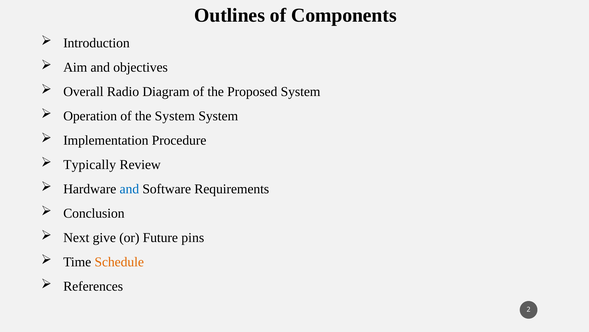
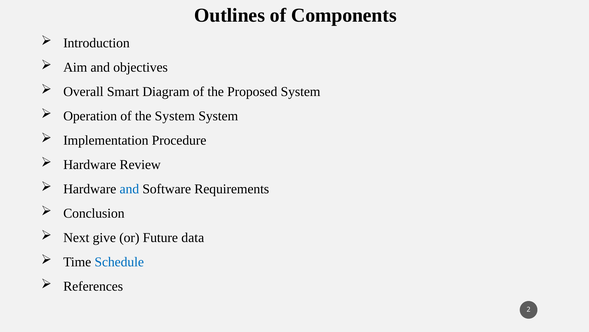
Radio: Radio -> Smart
Typically at (90, 164): Typically -> Hardware
pins: pins -> data
Schedule colour: orange -> blue
